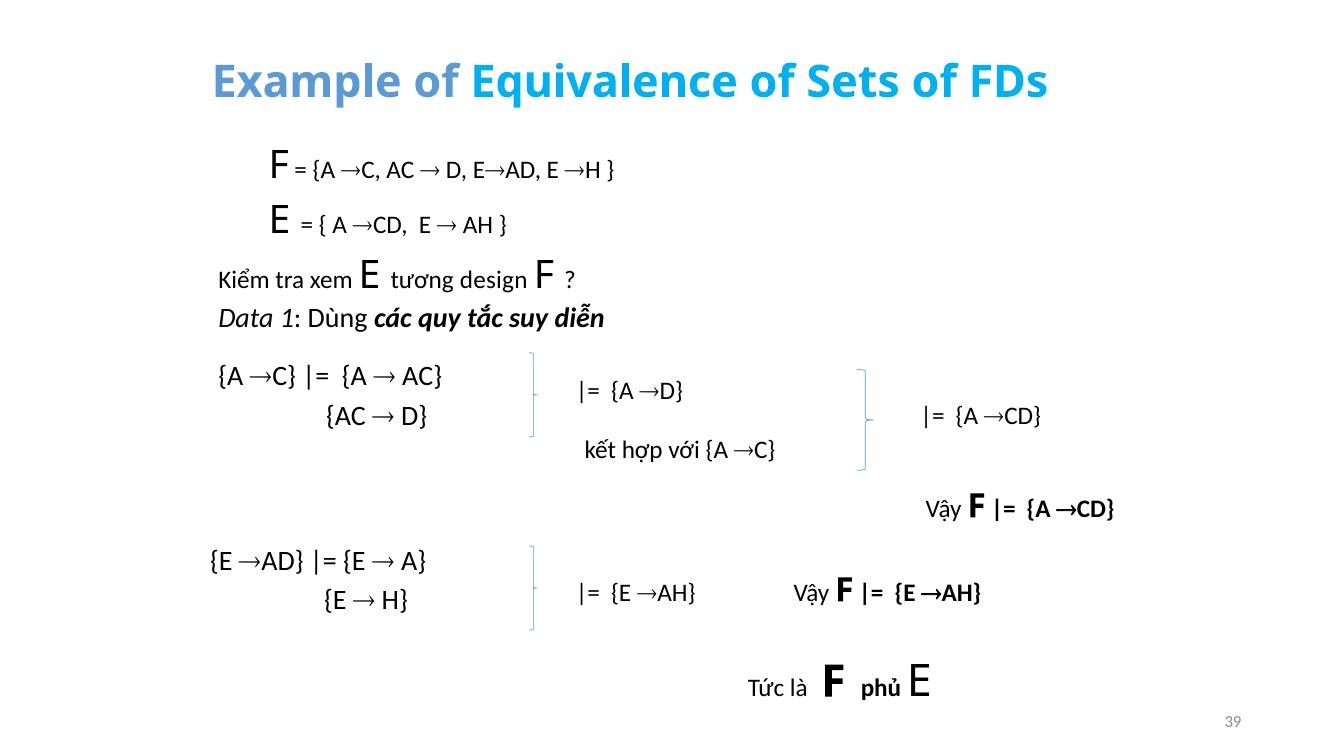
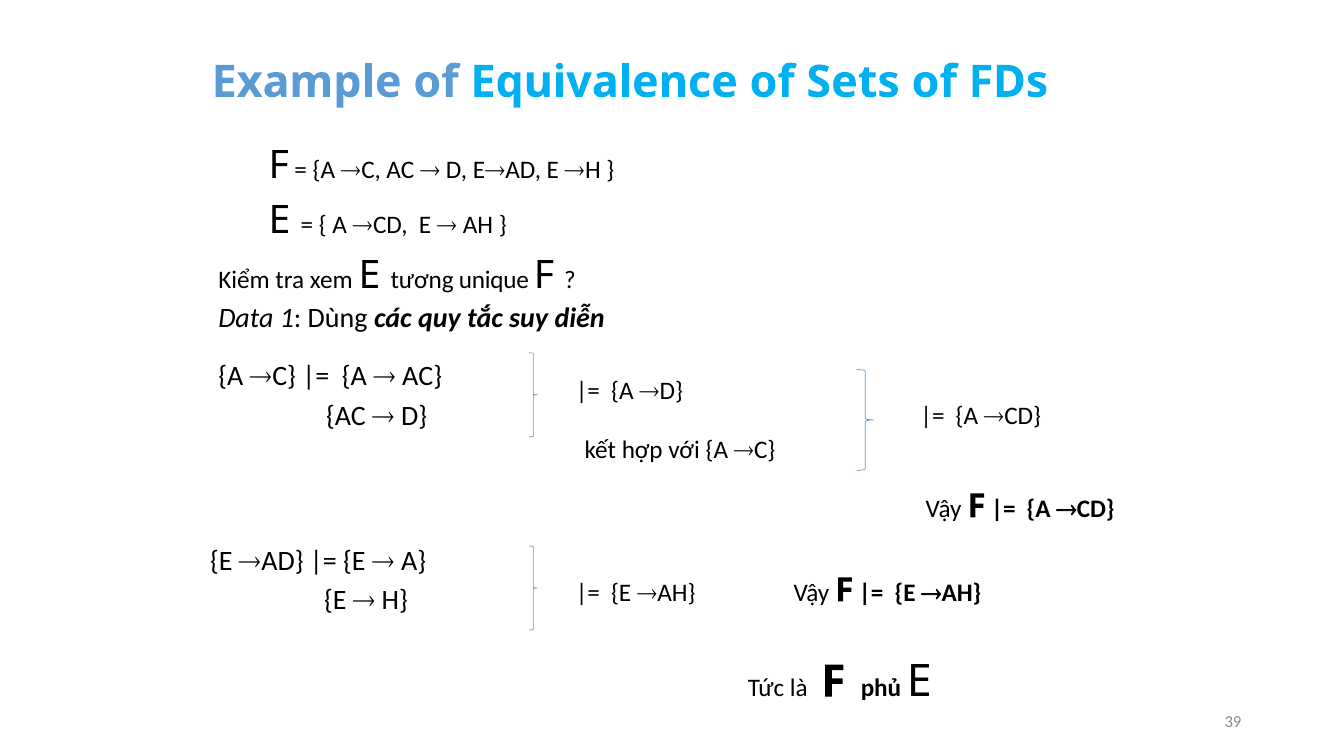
design: design -> unique
